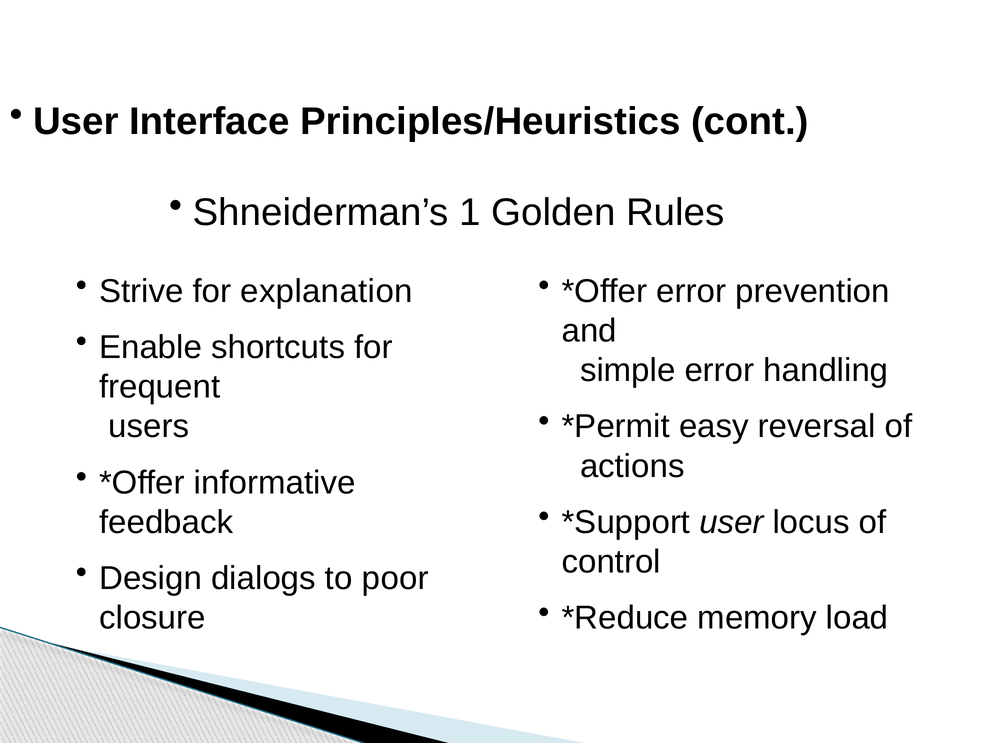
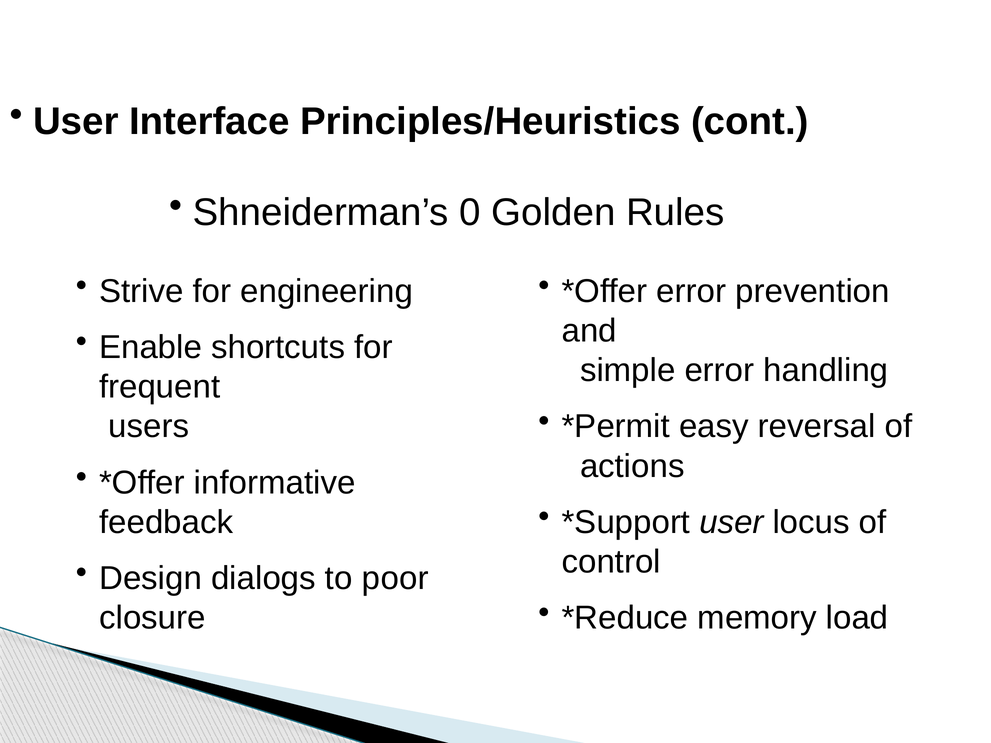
1: 1 -> 0
explanation: explanation -> engineering
